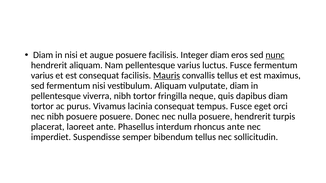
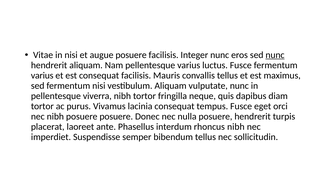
Diam at (43, 55): Diam -> Vitae
Integer diam: diam -> nunc
Mauris underline: present -> none
vulputate diam: diam -> nunc
rhoncus ante: ante -> nibh
